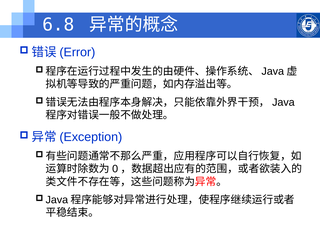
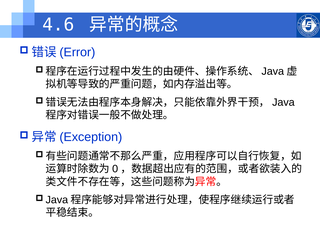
6.8: 6.8 -> 4.6
